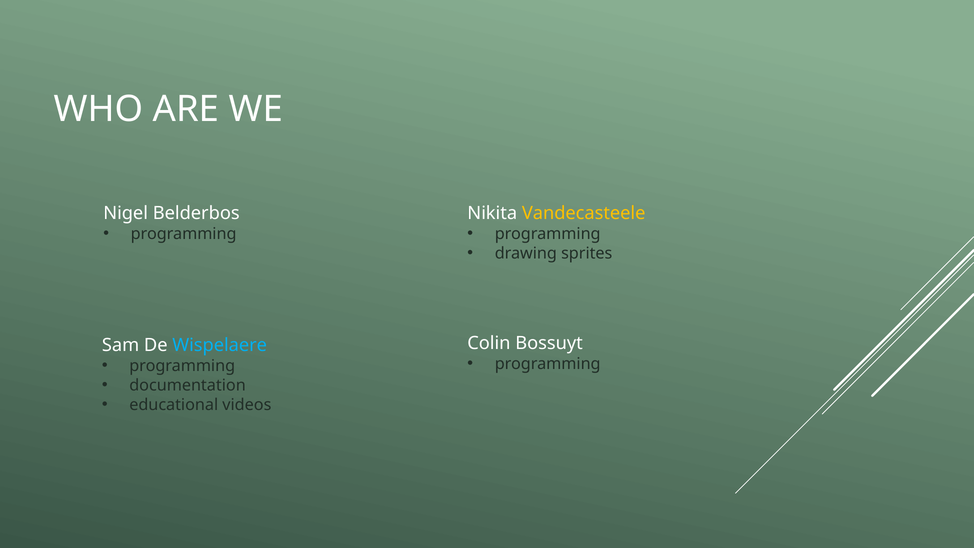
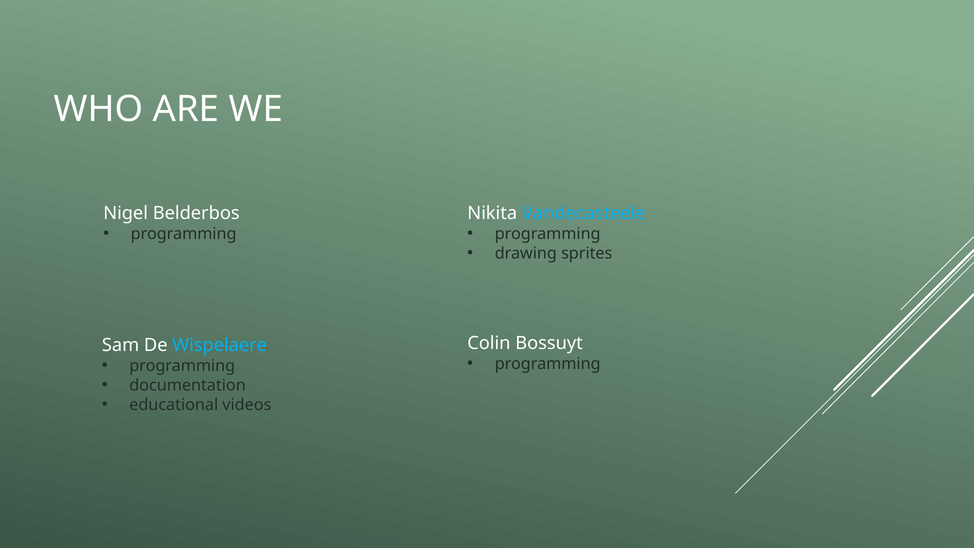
Vandecasteele colour: yellow -> light blue
